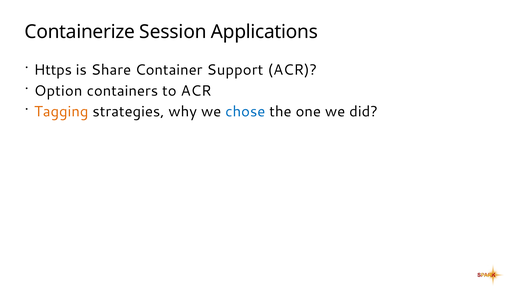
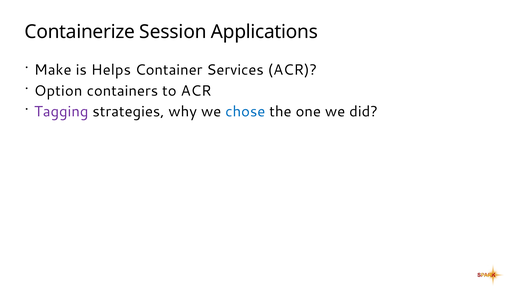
Https: Https -> Make
Share: Share -> Helps
Support: Support -> Services
Tagging colour: orange -> purple
